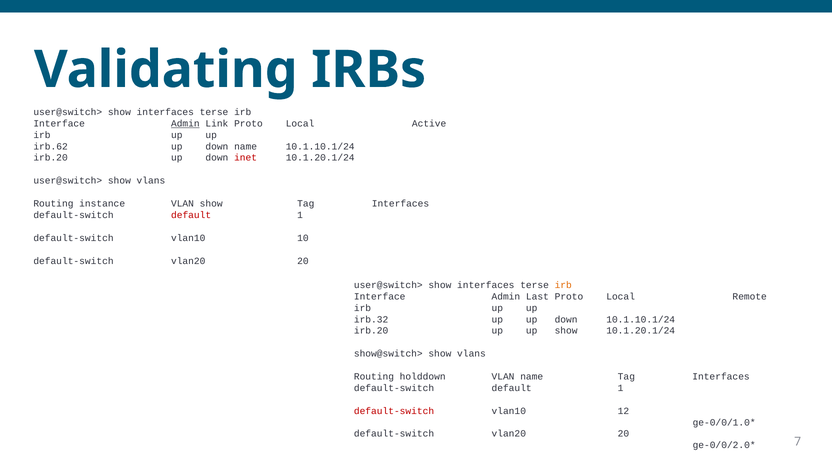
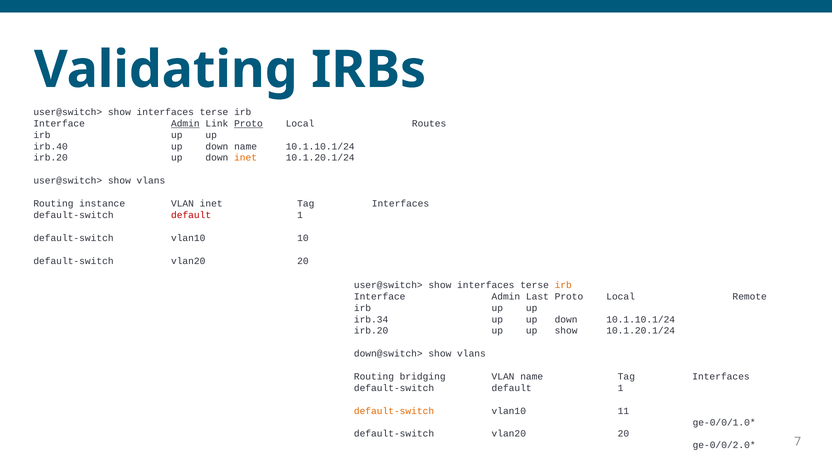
Proto at (248, 123) underline: none -> present
Active: Active -> Routes
irb.62: irb.62 -> irb.40
inet at (246, 158) colour: red -> orange
VLAN show: show -> inet
irb.32: irb.32 -> irb.34
show@switch>: show@switch> -> down@switch>
holddown: holddown -> bridging
default-switch at (394, 411) colour: red -> orange
12: 12 -> 11
